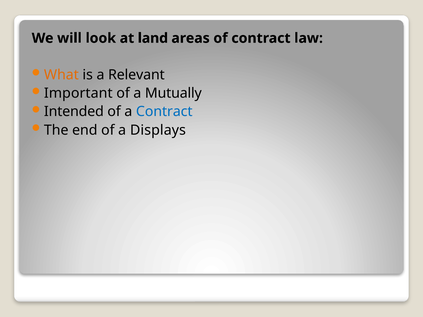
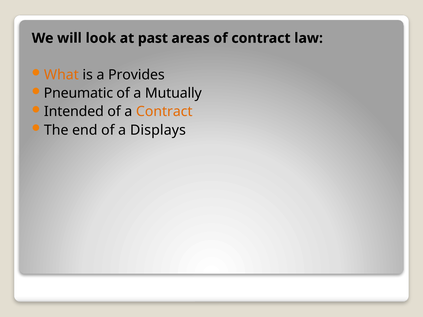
land: land -> past
Relevant: Relevant -> Provides
Important: Important -> Pneumatic
Contract at (164, 112) colour: blue -> orange
